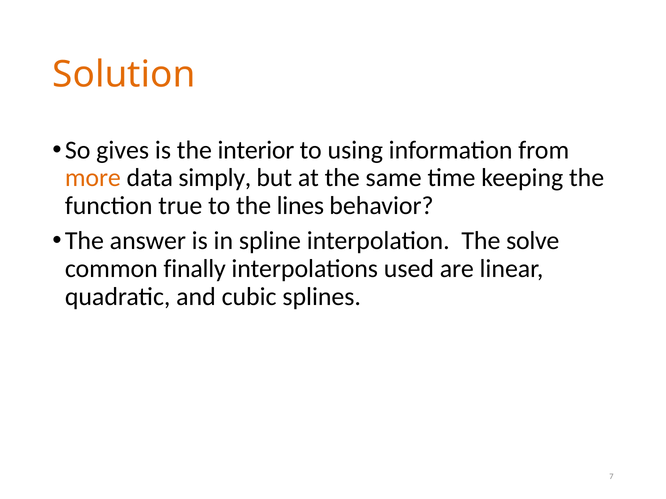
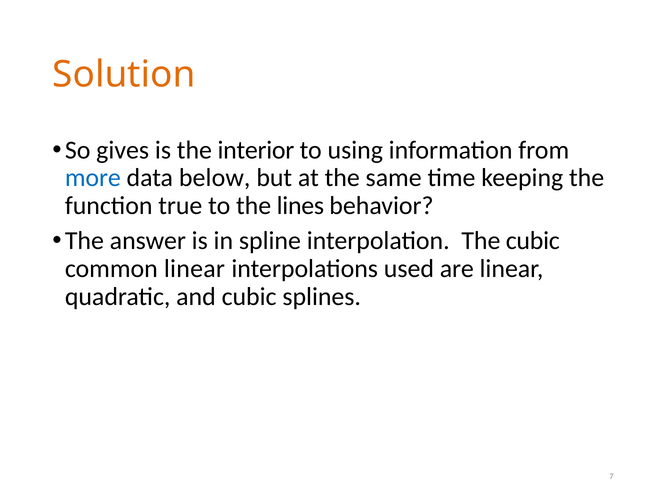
more colour: orange -> blue
simply: simply -> below
The solve: solve -> cubic
common finally: finally -> linear
